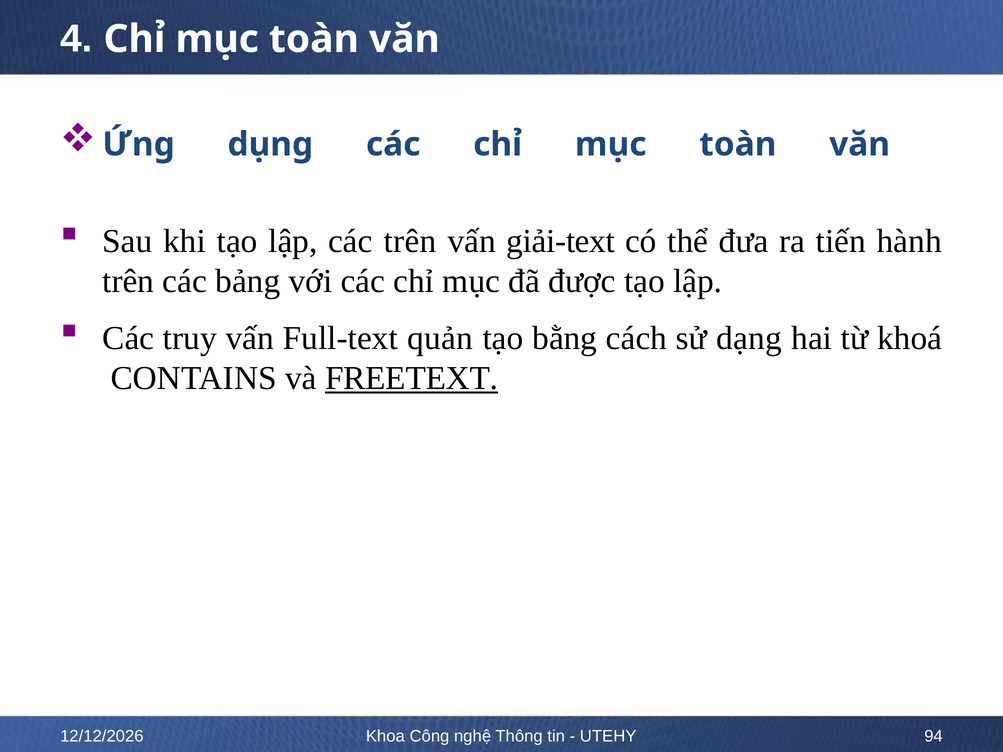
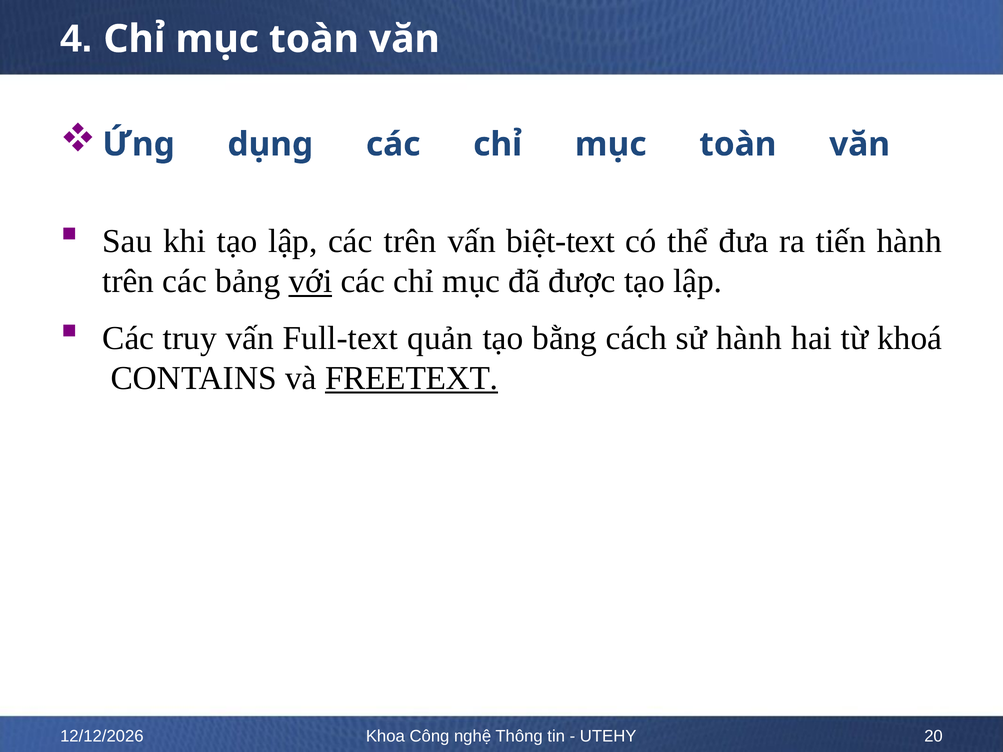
giải-text: giải-text -> biệt-text
với underline: none -> present
sử dạng: dạng -> hành
94: 94 -> 20
